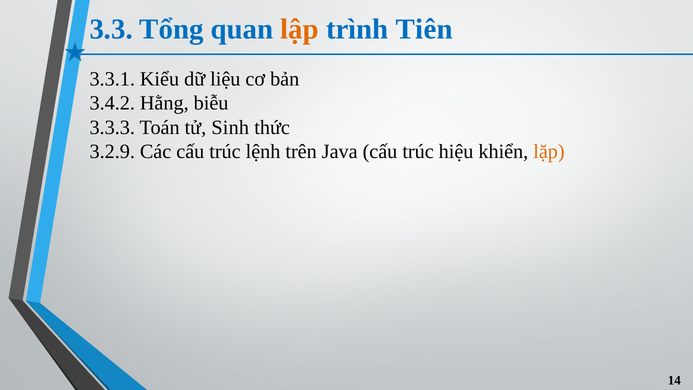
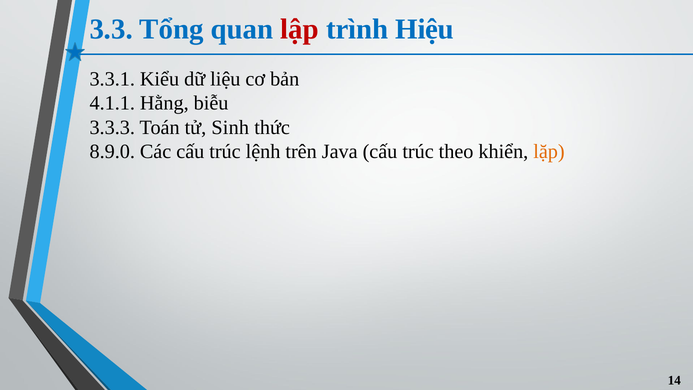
lập colour: orange -> red
Tiên: Tiên -> Hiệu
3.4.2: 3.4.2 -> 4.1.1
3.2.9: 3.2.9 -> 8.9.0
hiệu: hiệu -> theo
